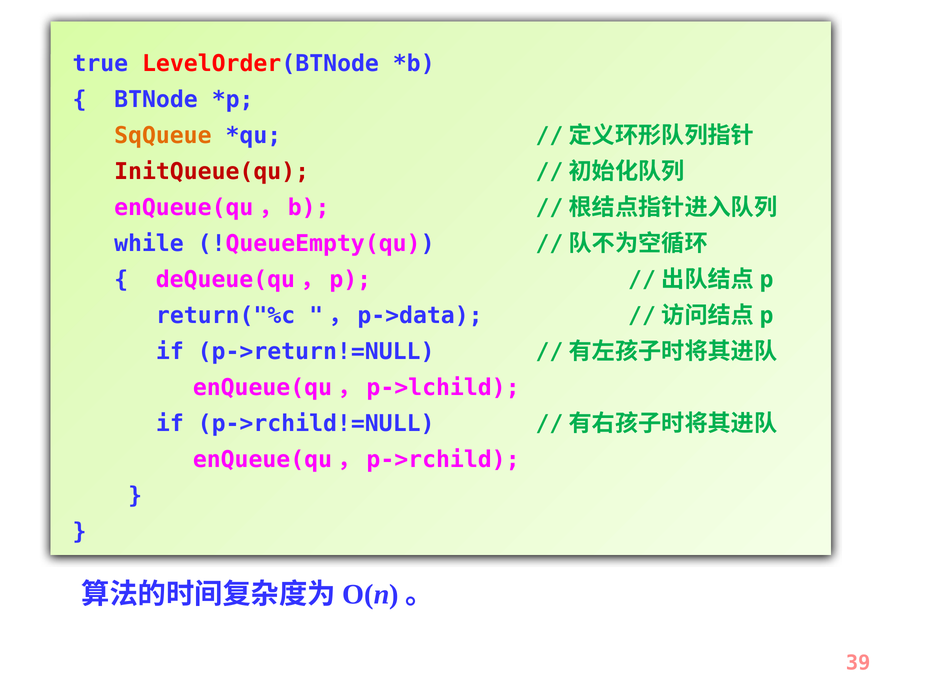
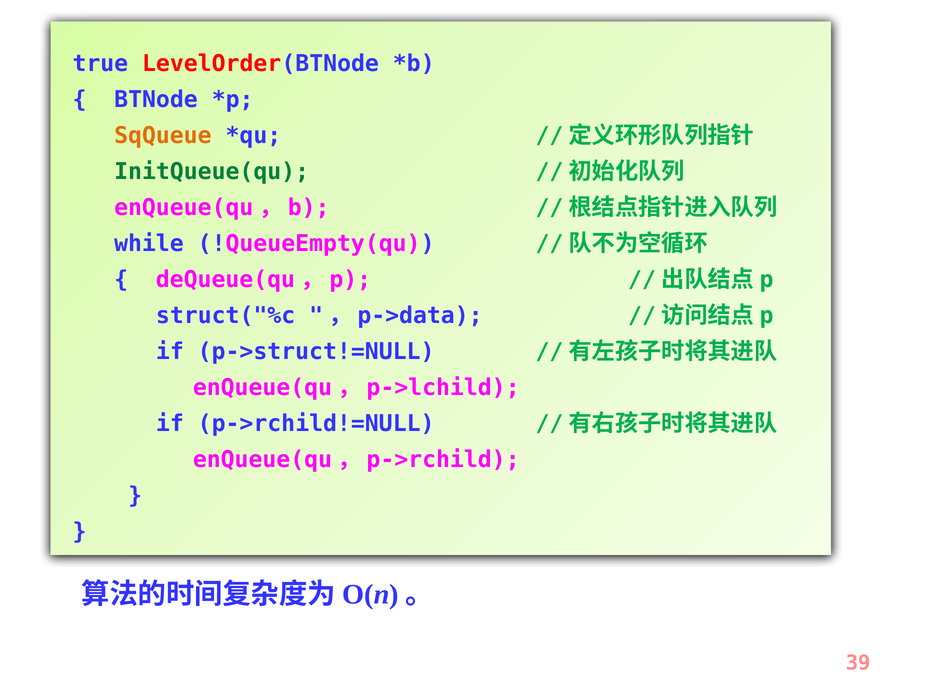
InitQueue(qu colour: red -> green
return("%c: return("%c -> struct("%c
p->return!=NULL: p->return!=NULL -> p->struct!=NULL
